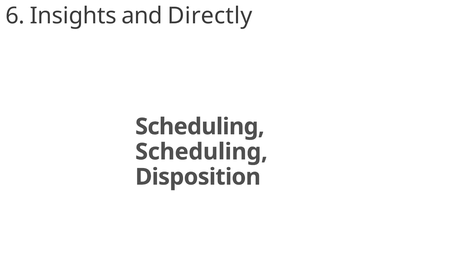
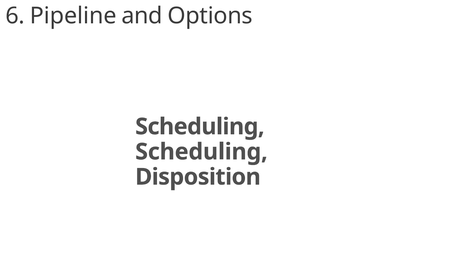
Insights: Insights -> Pipeline
Directly: Directly -> Options
